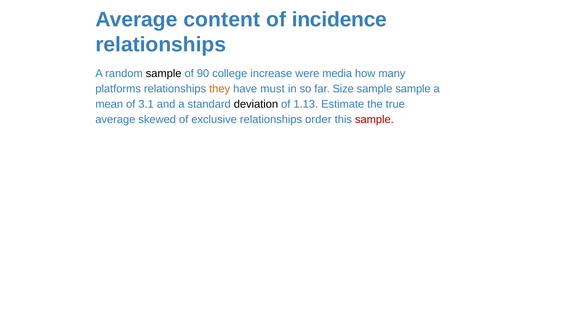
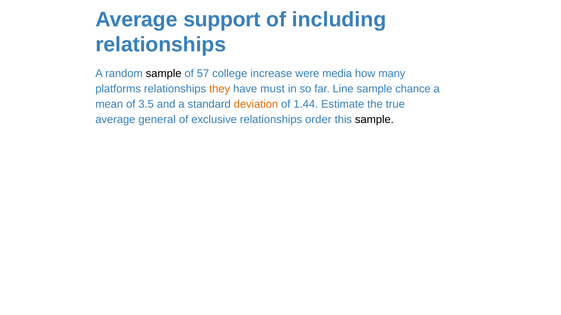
content: content -> support
incidence: incidence -> including
90: 90 -> 57
Size: Size -> Line
sample sample: sample -> chance
3.1: 3.1 -> 3.5
deviation colour: black -> orange
1.13: 1.13 -> 1.44
skewed: skewed -> general
sample at (374, 120) colour: red -> black
